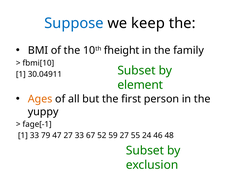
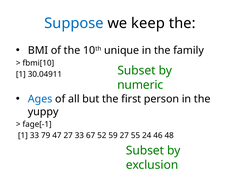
fheight: fheight -> unique
element: element -> numeric
Ages colour: orange -> blue
